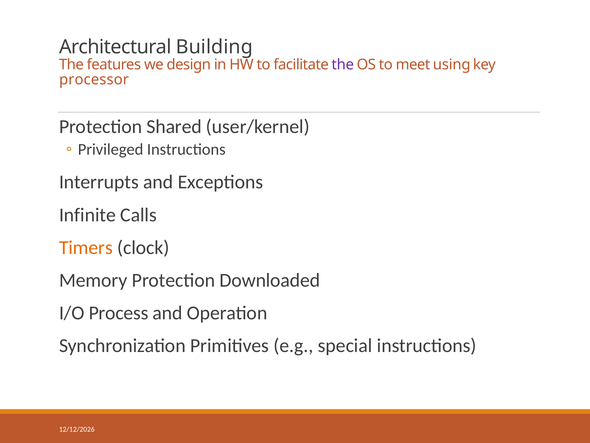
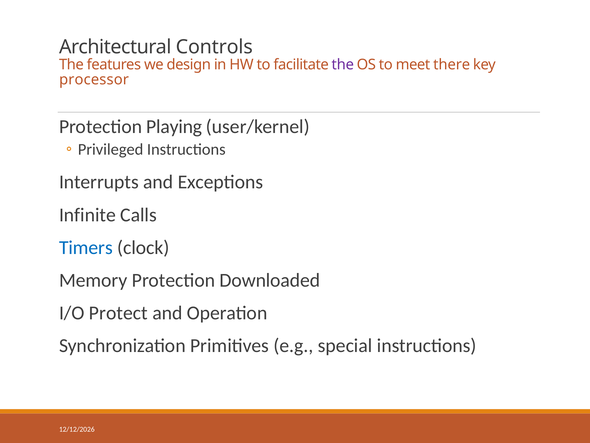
Building: Building -> Controls
using: using -> there
Shared: Shared -> Playing
Timers colour: orange -> blue
Process: Process -> Protect
